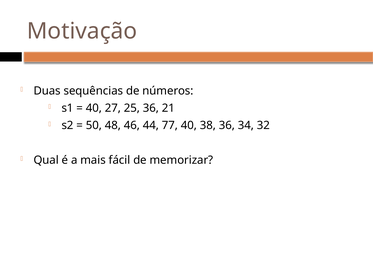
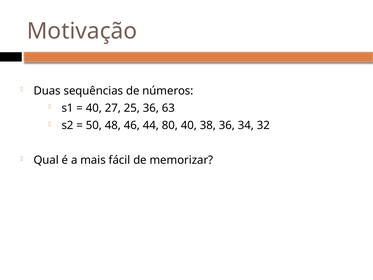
21: 21 -> 63
77: 77 -> 80
